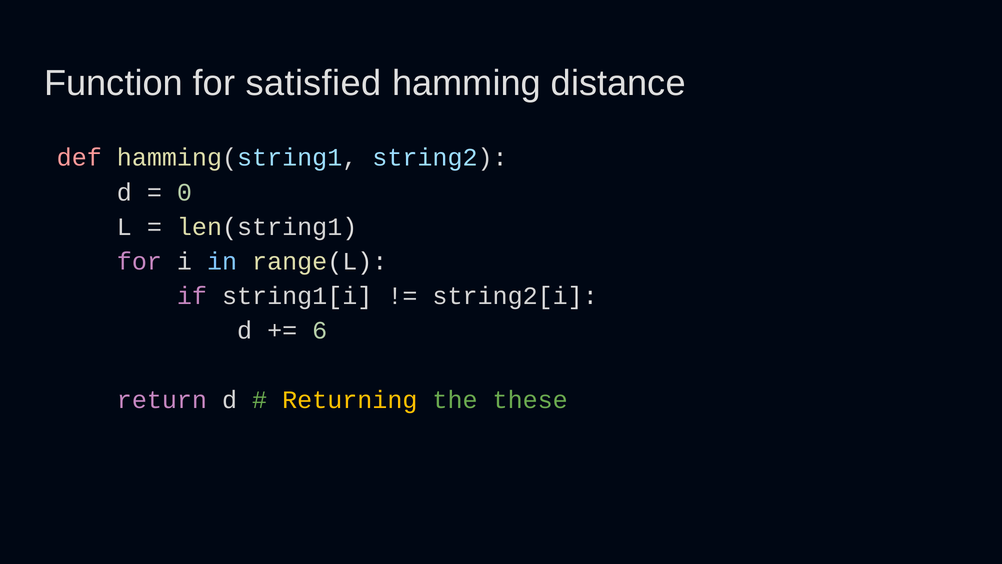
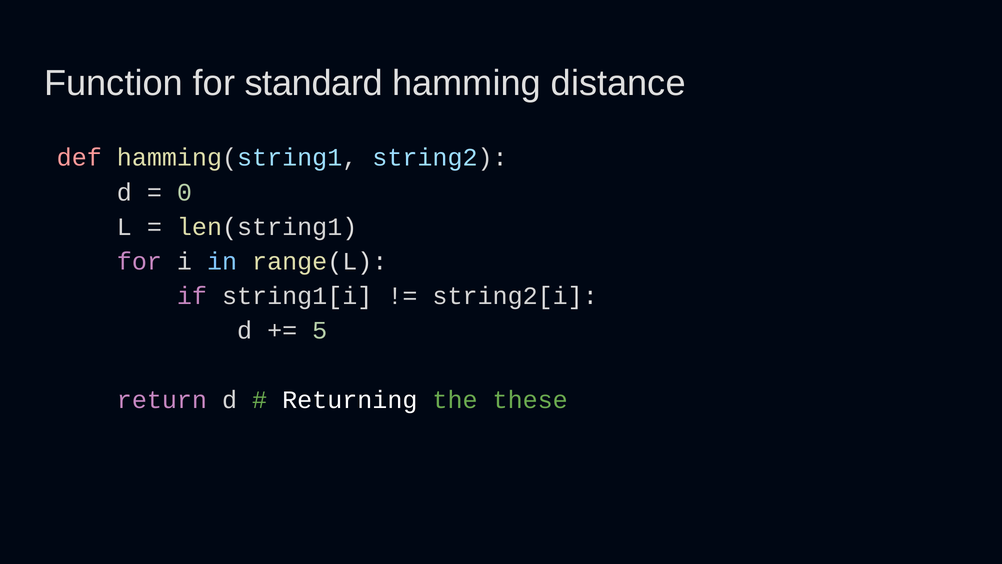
satisfied: satisfied -> standard
6: 6 -> 5
Returning colour: yellow -> white
